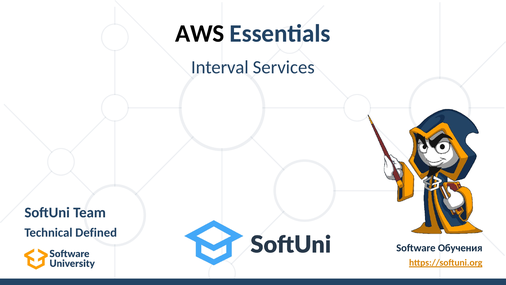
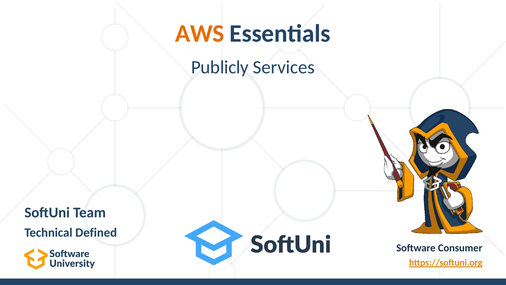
AWS colour: black -> orange
Interval: Interval -> Publicly
Обучения: Обучения -> Consumer
